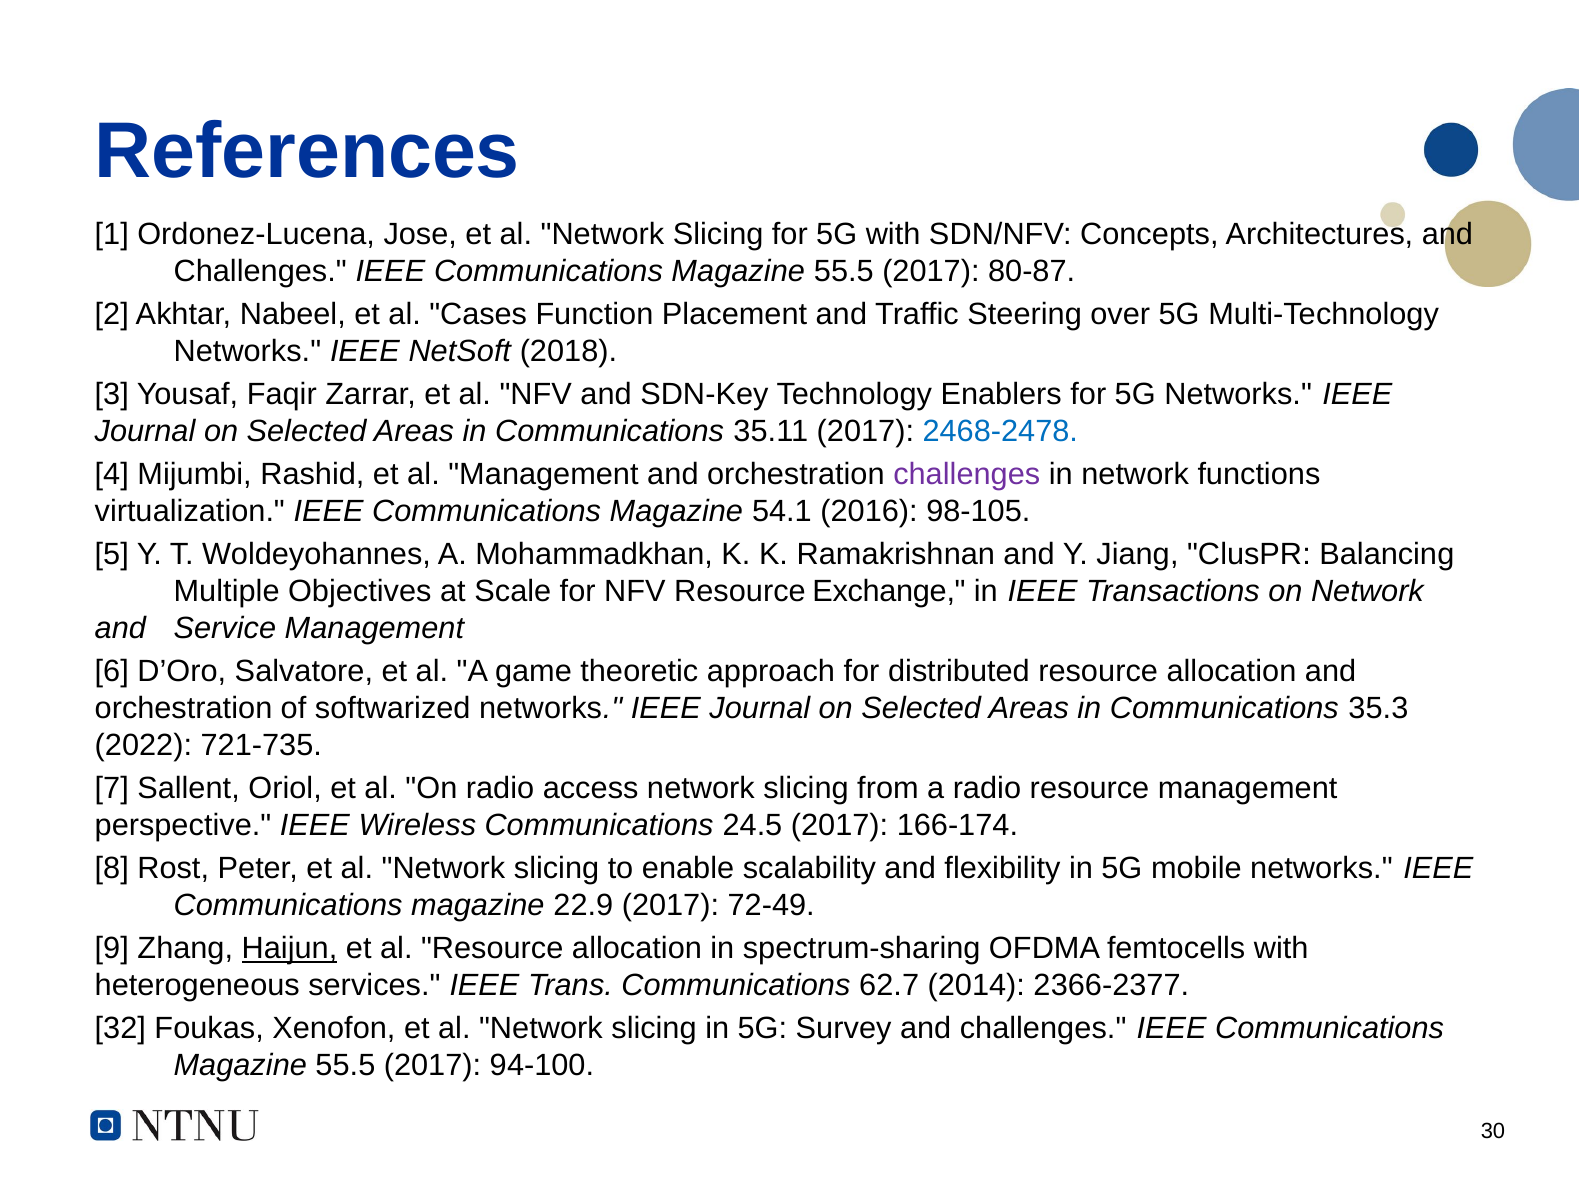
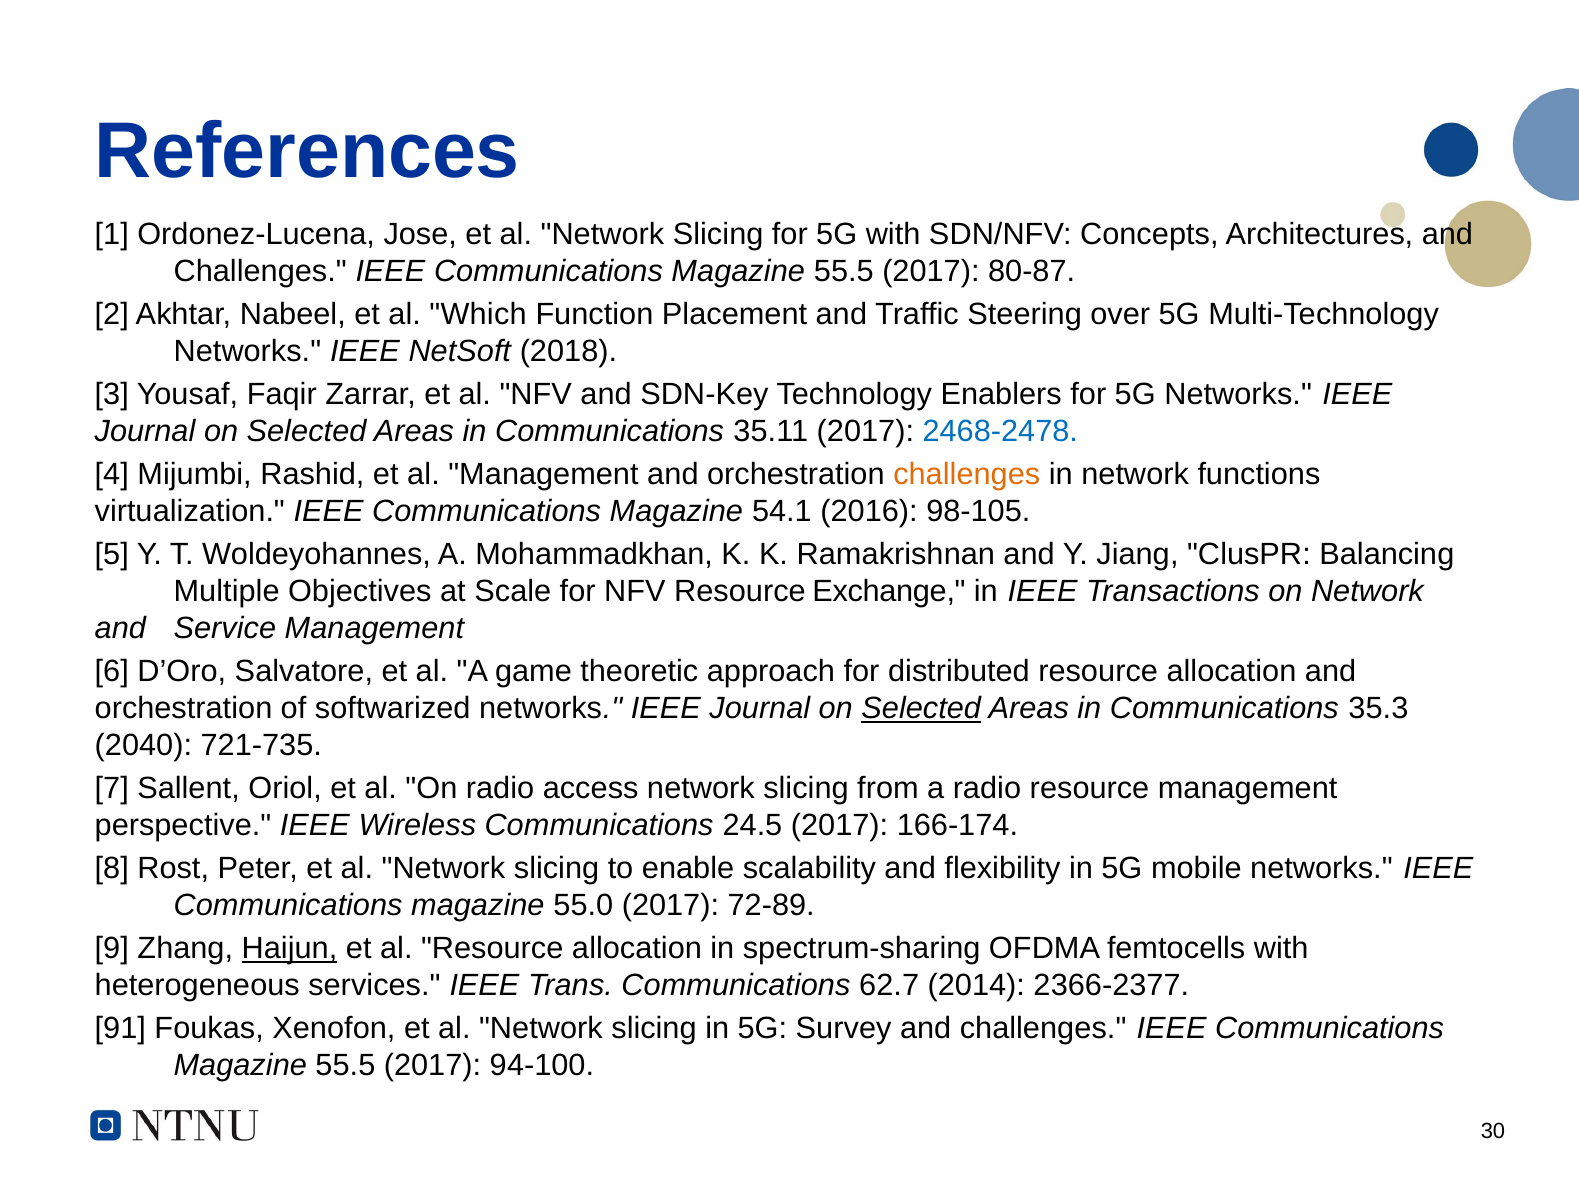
Cases: Cases -> Which
challenges at (967, 475) colour: purple -> orange
Selected at (921, 709) underline: none -> present
2022: 2022 -> 2040
22.9: 22.9 -> 55.0
72-49: 72-49 -> 72-89
32: 32 -> 91
